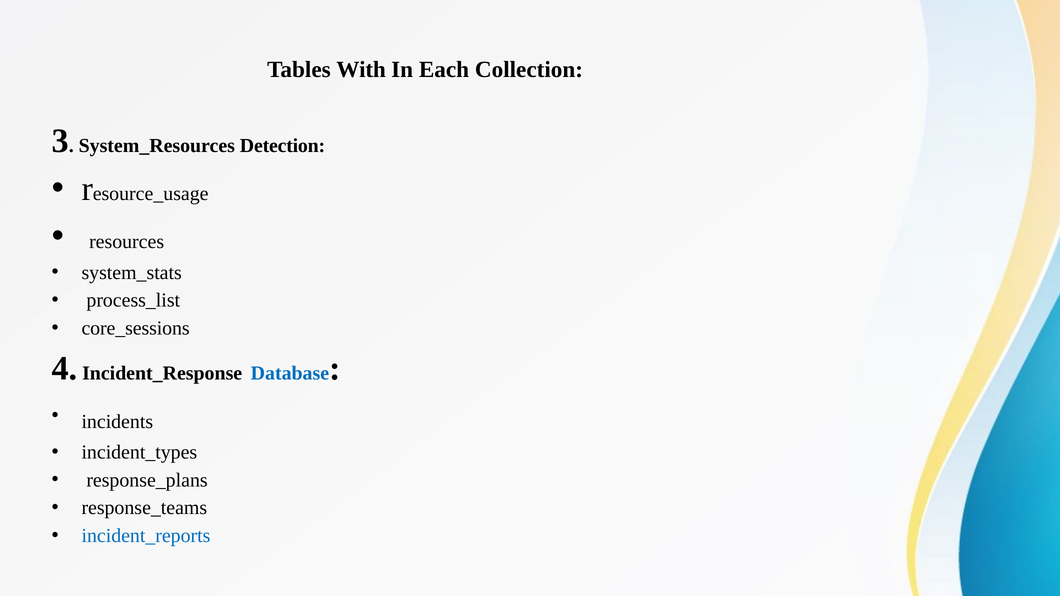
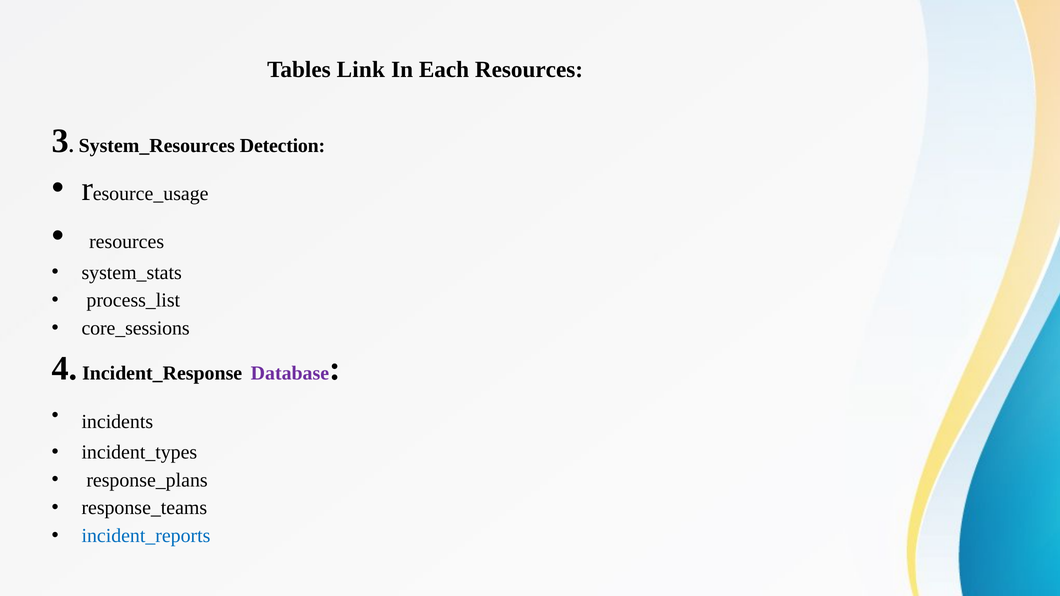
With: With -> Link
Each Collection: Collection -> Resources
Database colour: blue -> purple
